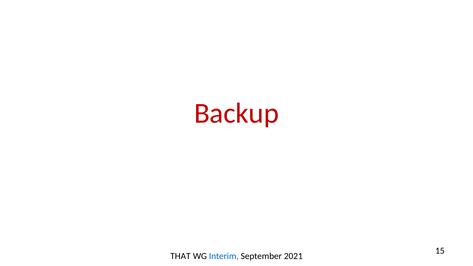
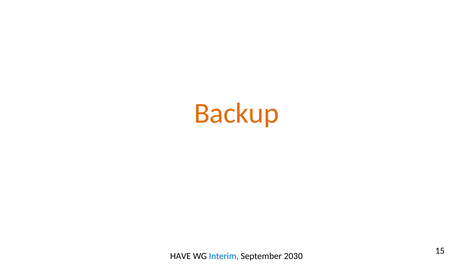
Backup colour: red -> orange
THAT: THAT -> HAVE
2021: 2021 -> 2030
